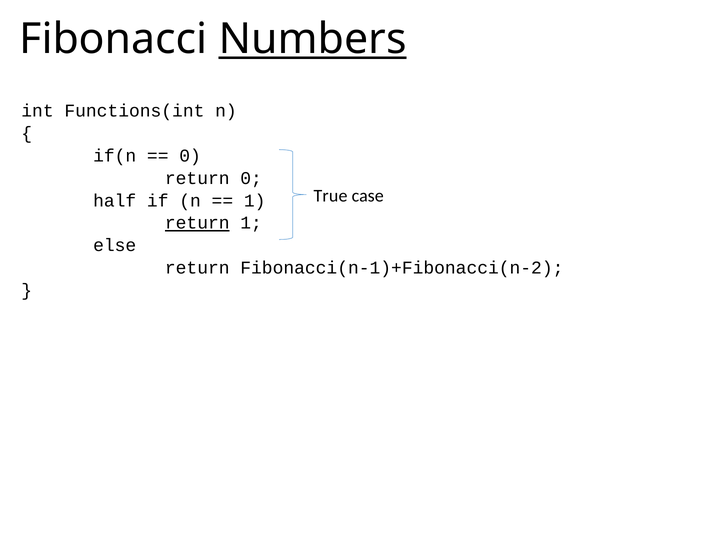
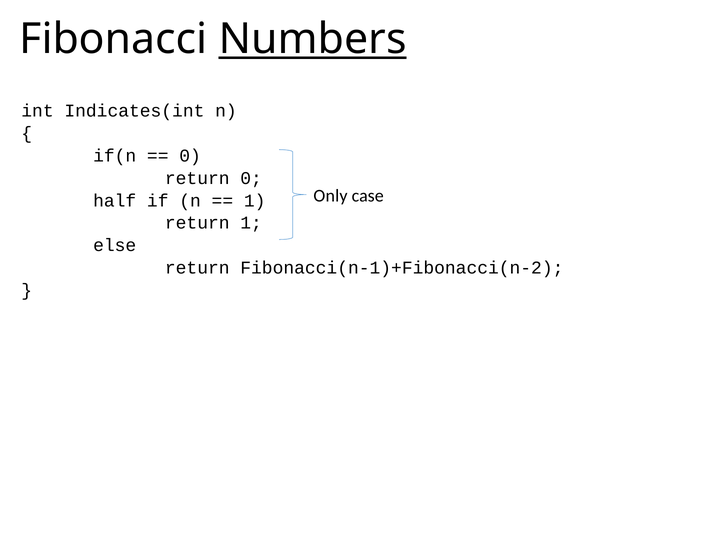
Functions(int: Functions(int -> Indicates(int
True: True -> Only
return at (197, 223) underline: present -> none
